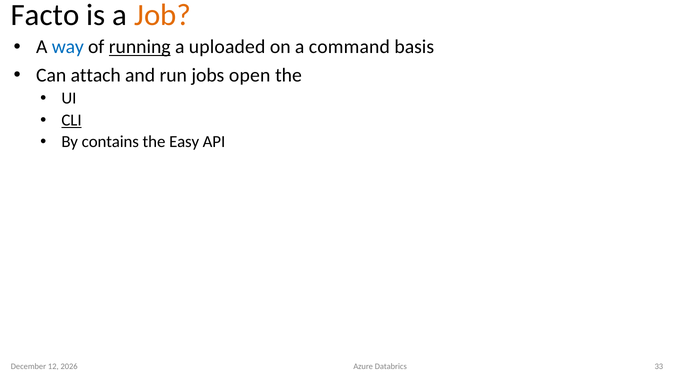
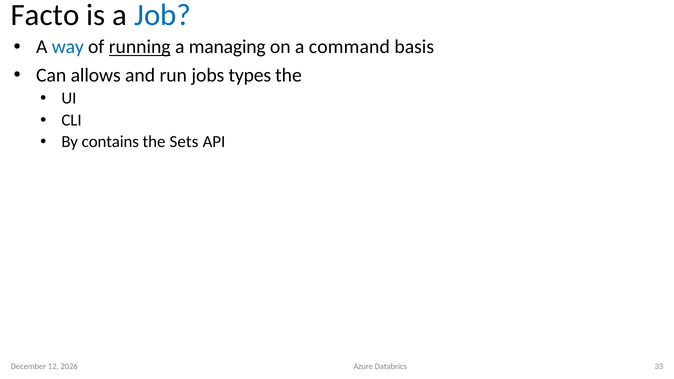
Job colour: orange -> blue
uploaded: uploaded -> managing
attach: attach -> allows
open: open -> types
CLI underline: present -> none
Easy: Easy -> Sets
